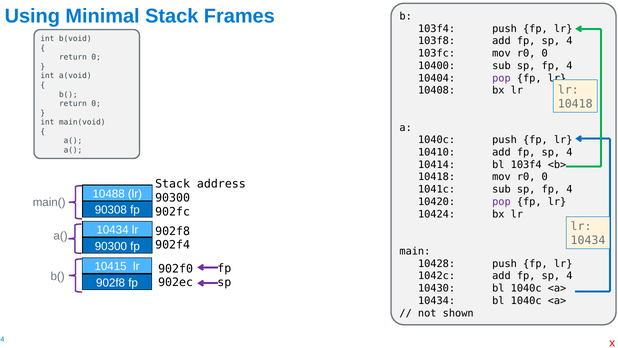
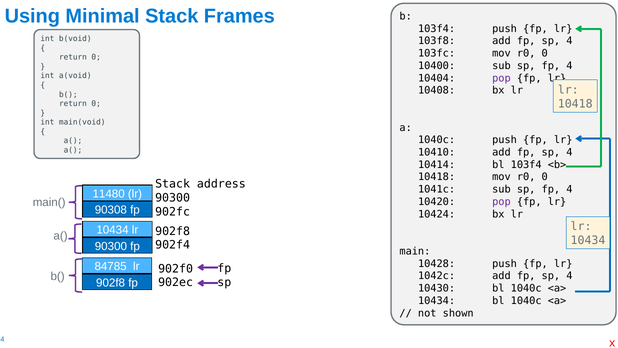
10488: 10488 -> 11480
10415: 10415 -> 84785
